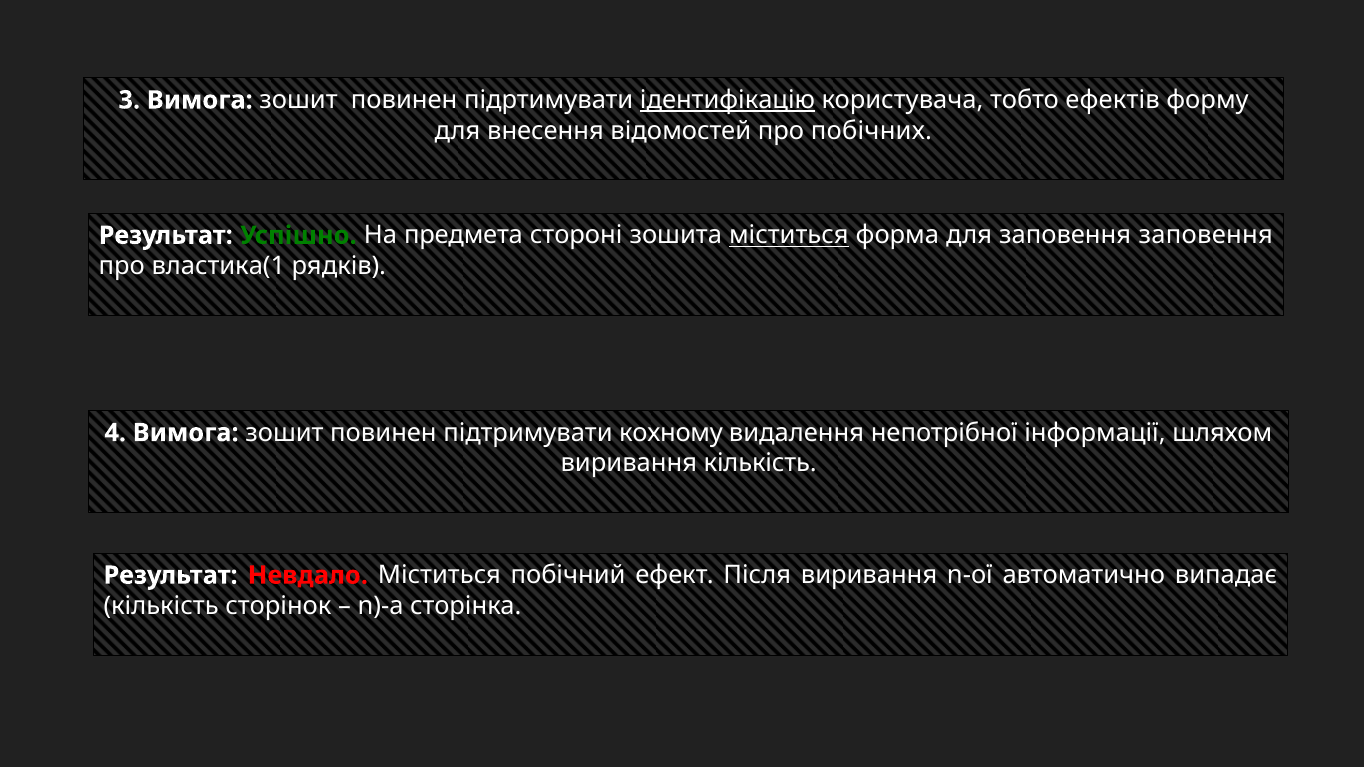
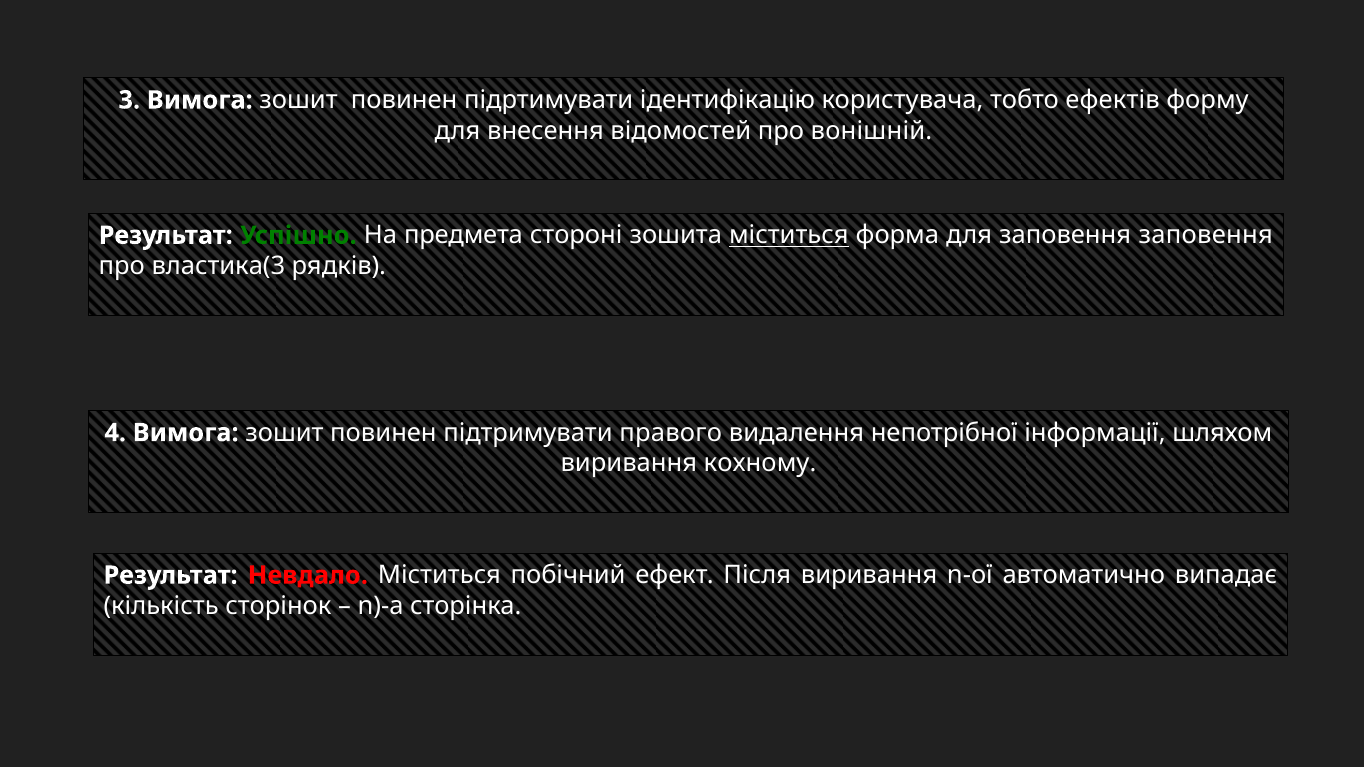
ідентифікацію underline: present -> none
побічних: побічних -> вонішній
властика(1: властика(1 -> властика(3
кохному: кохному -> правого
виривання кількість: кількість -> кохному
